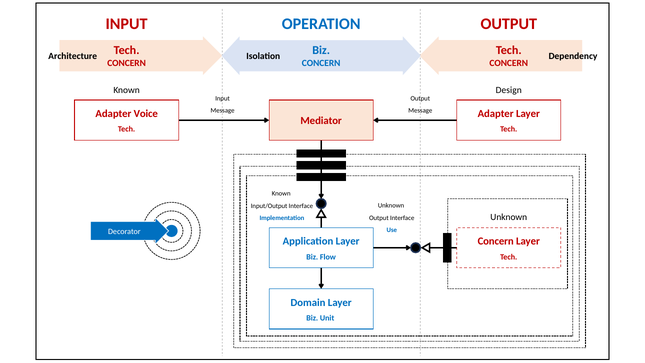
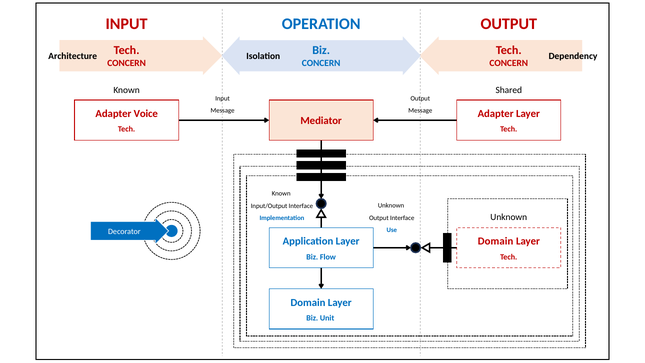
Design: Design -> Shared
Concern at (496, 241): Concern -> Domain
